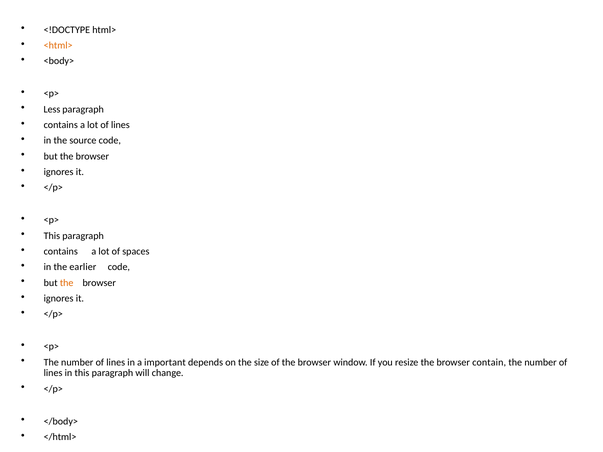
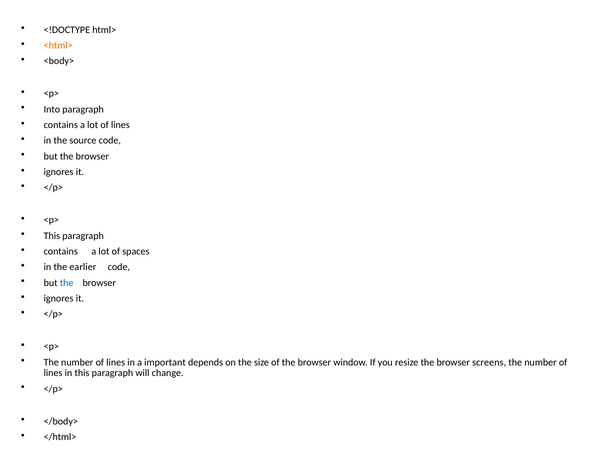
Less: Less -> Into
the at (67, 283) colour: orange -> blue
contain: contain -> screens
